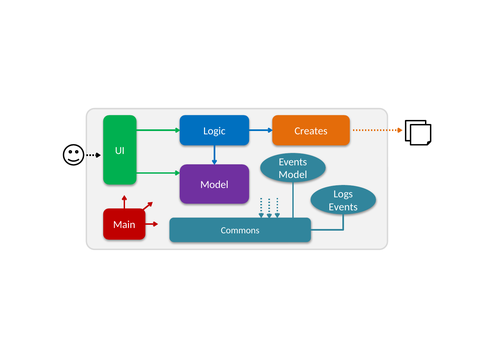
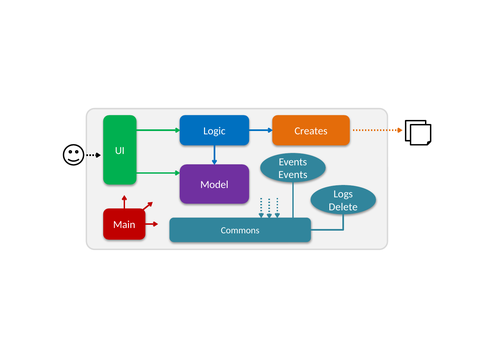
Model at (293, 175): Model -> Events
Events at (343, 207): Events -> Delete
